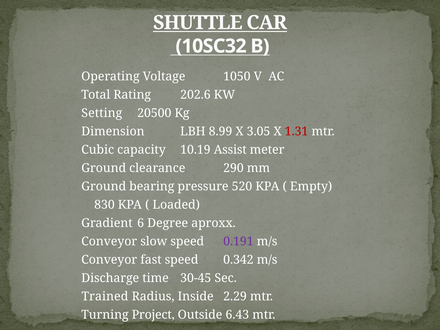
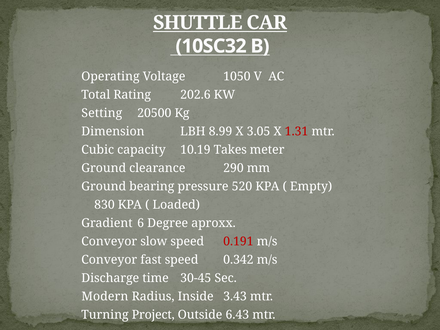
Assist: Assist -> Takes
0.191 colour: purple -> red
Trained: Trained -> Modern
2.29: 2.29 -> 3.43
